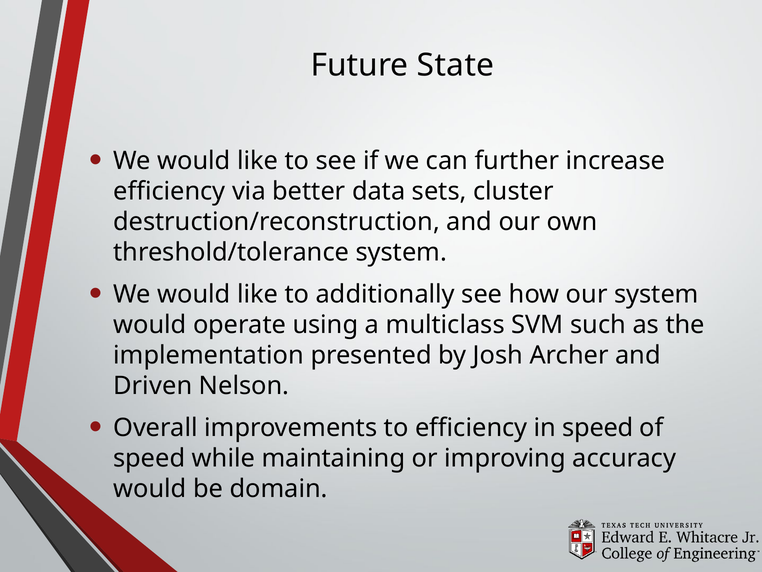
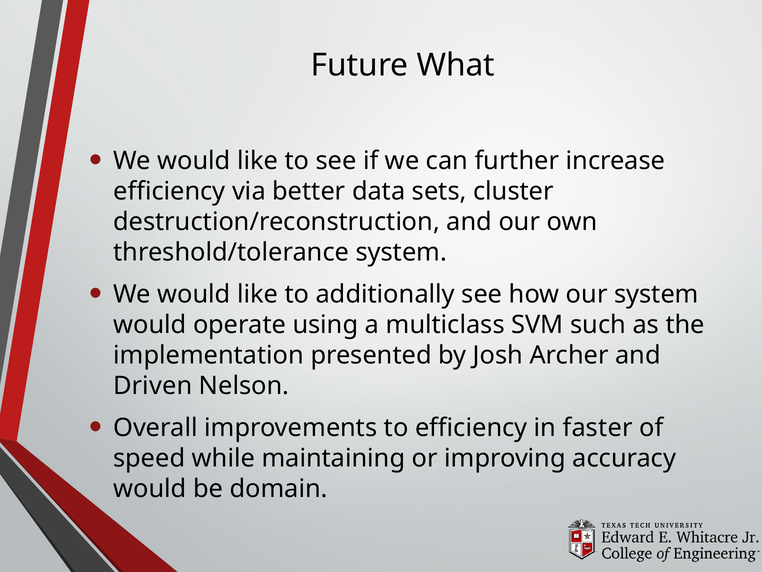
State: State -> What
in speed: speed -> faster
